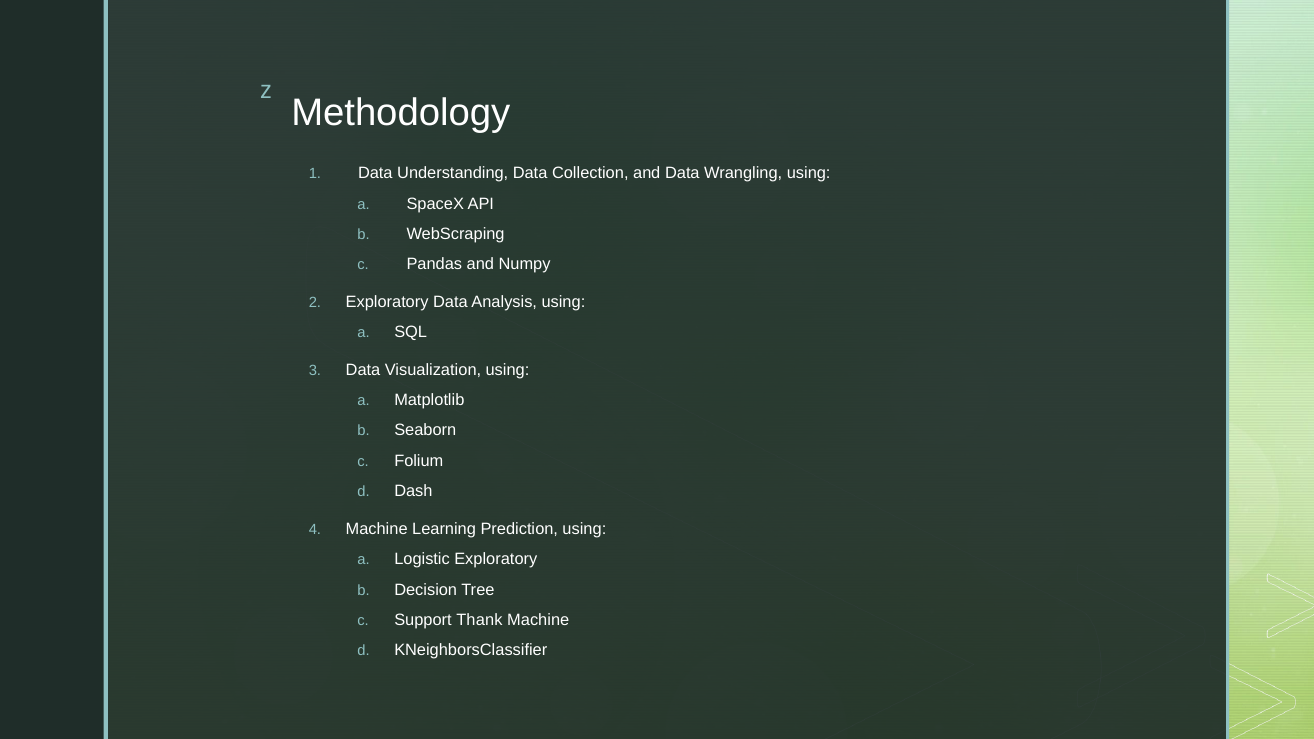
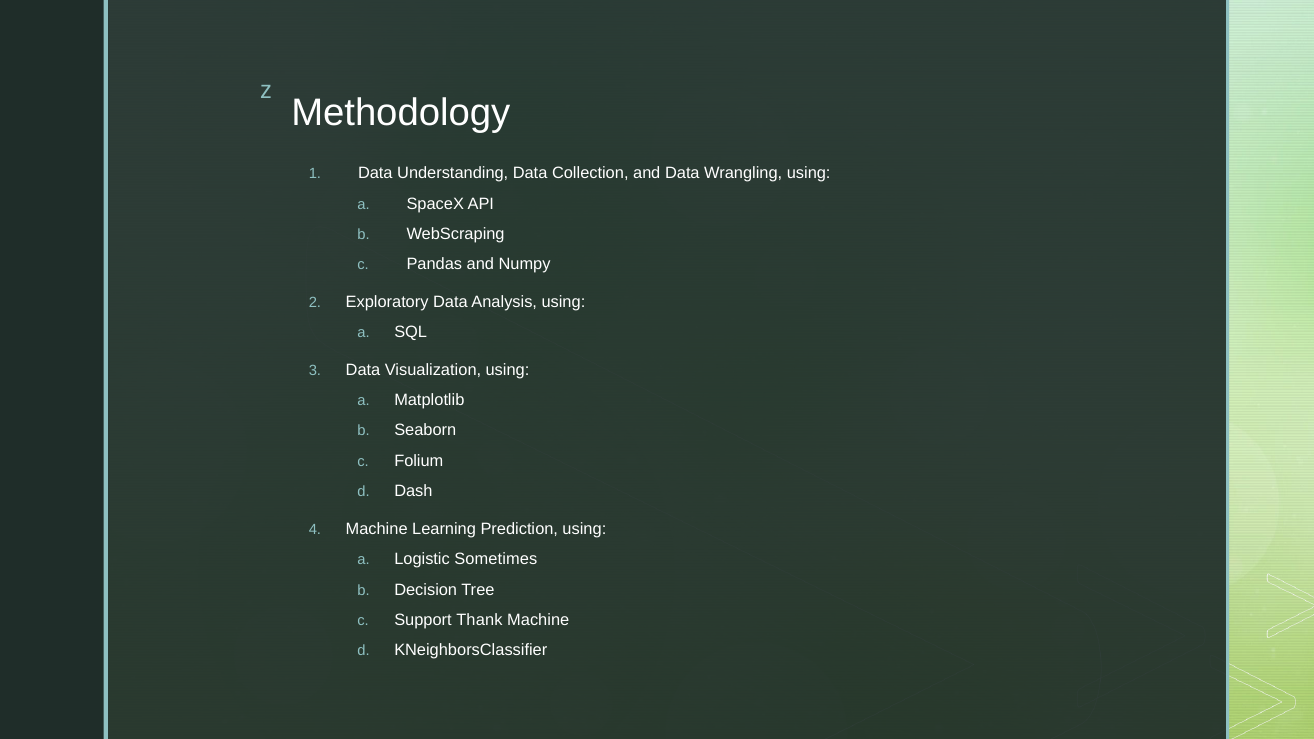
Logistic Exploratory: Exploratory -> Sometimes
